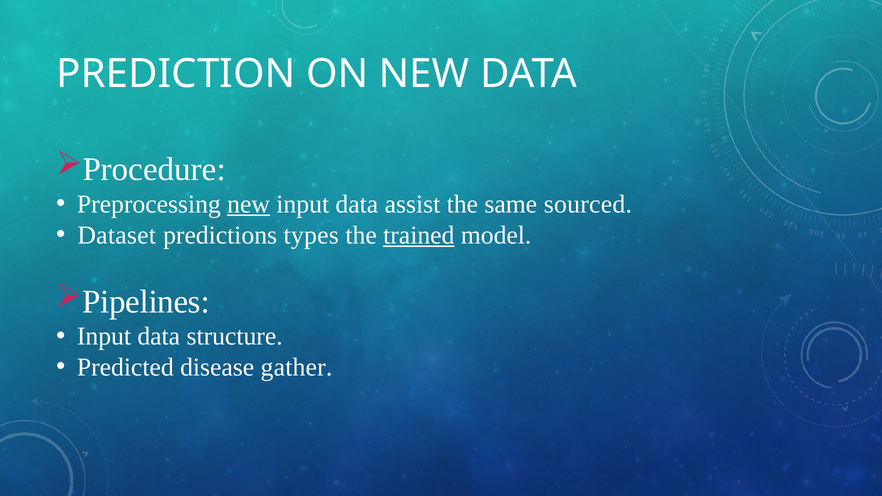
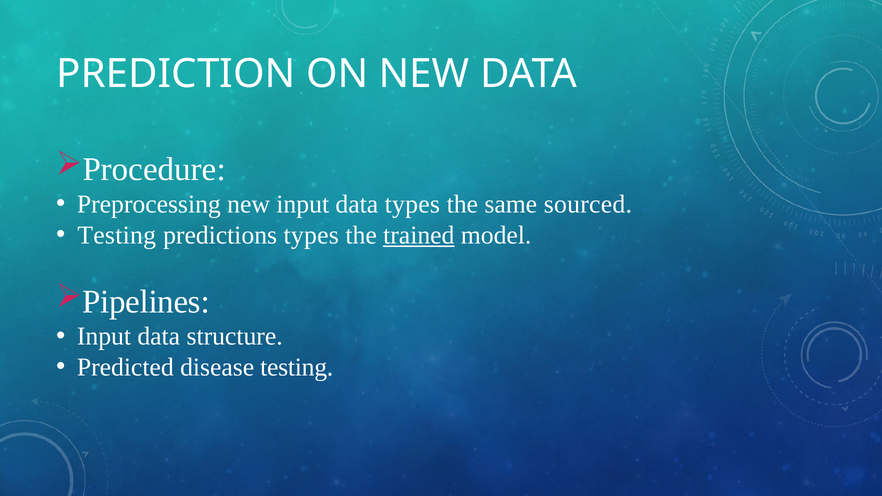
new at (249, 204) underline: present -> none
data assist: assist -> types
Dataset at (117, 235): Dataset -> Testing
disease gather: gather -> testing
